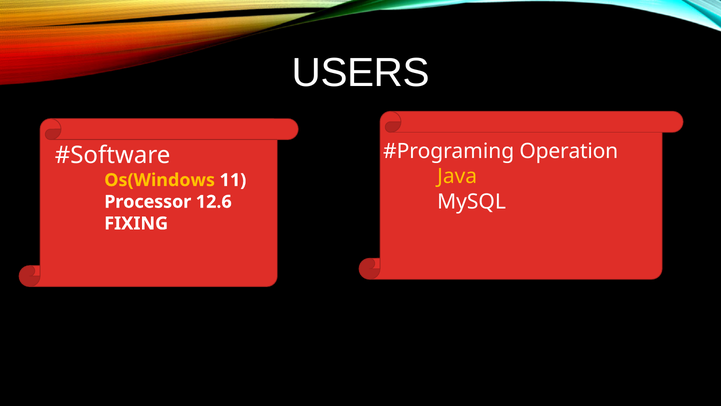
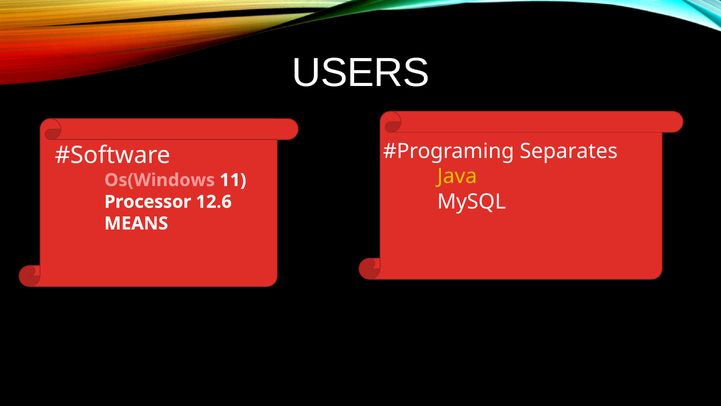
Operation: Operation -> Separates
Os(Windows colour: yellow -> pink
FIXING: FIXING -> MEANS
